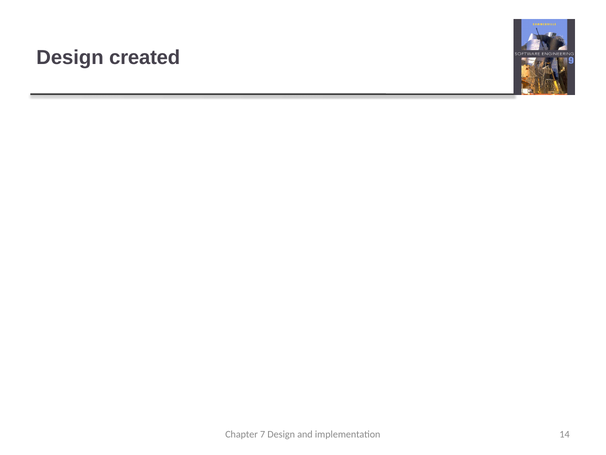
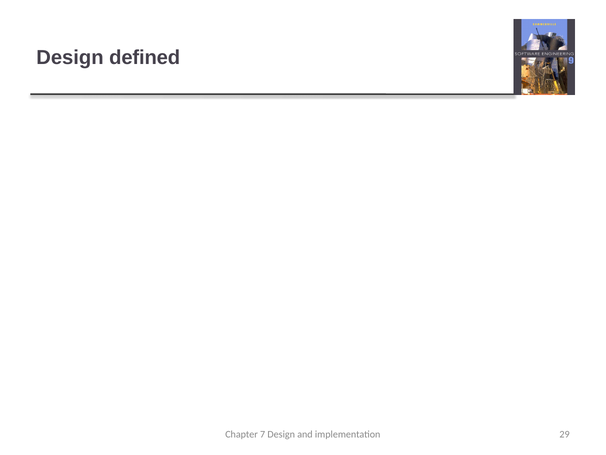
created: created -> defined
14: 14 -> 29
